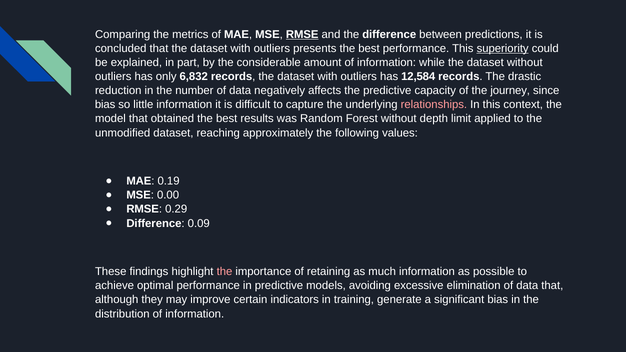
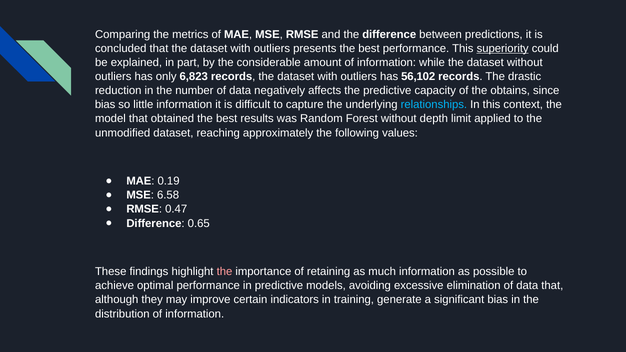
RMSE at (302, 35) underline: present -> none
6,832: 6,832 -> 6,823
12,584: 12,584 -> 56,102
journey: journey -> obtains
relationships colour: pink -> light blue
0.00: 0.00 -> 6.58
0.29: 0.29 -> 0.47
0.09: 0.09 -> 0.65
